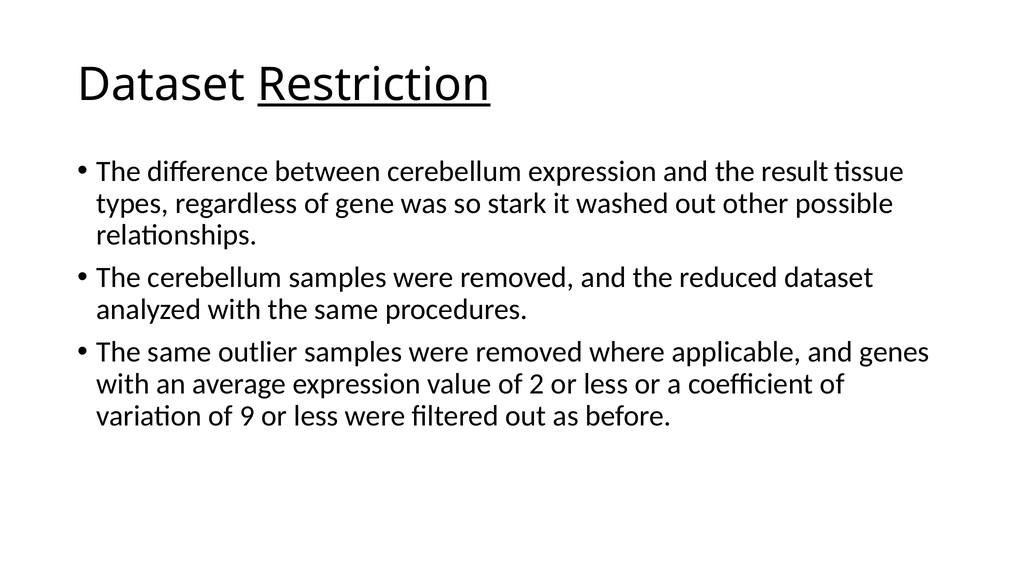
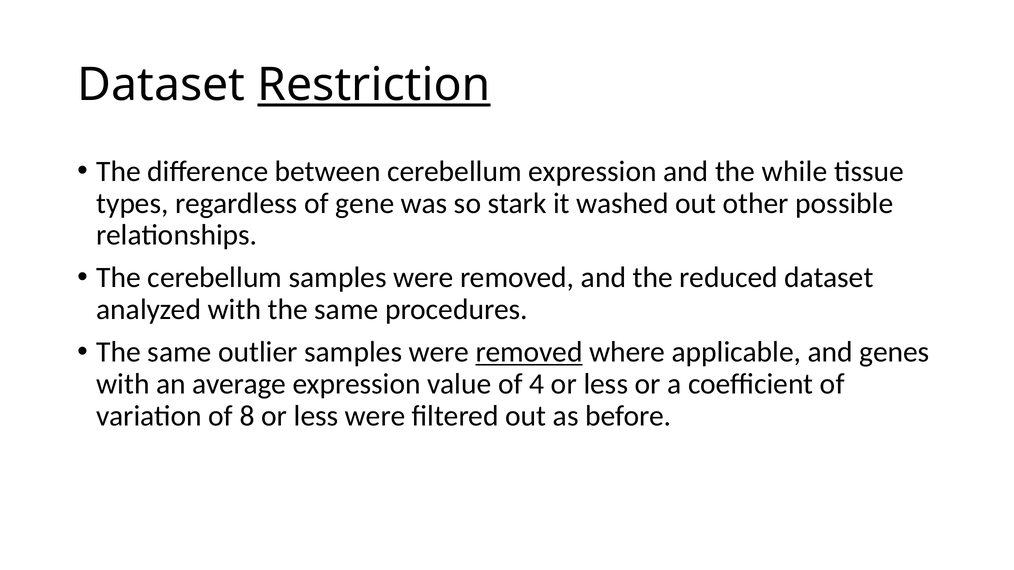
result: result -> while
removed at (529, 352) underline: none -> present
2: 2 -> 4
9: 9 -> 8
